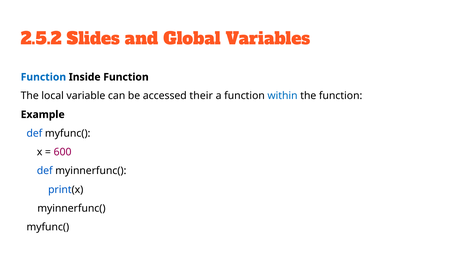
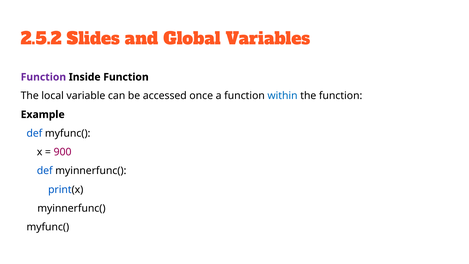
Function at (43, 77) colour: blue -> purple
their: their -> once
600: 600 -> 900
